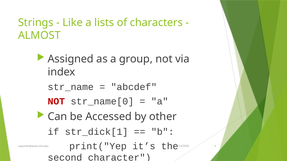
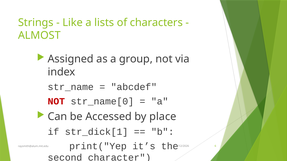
other: other -> place
